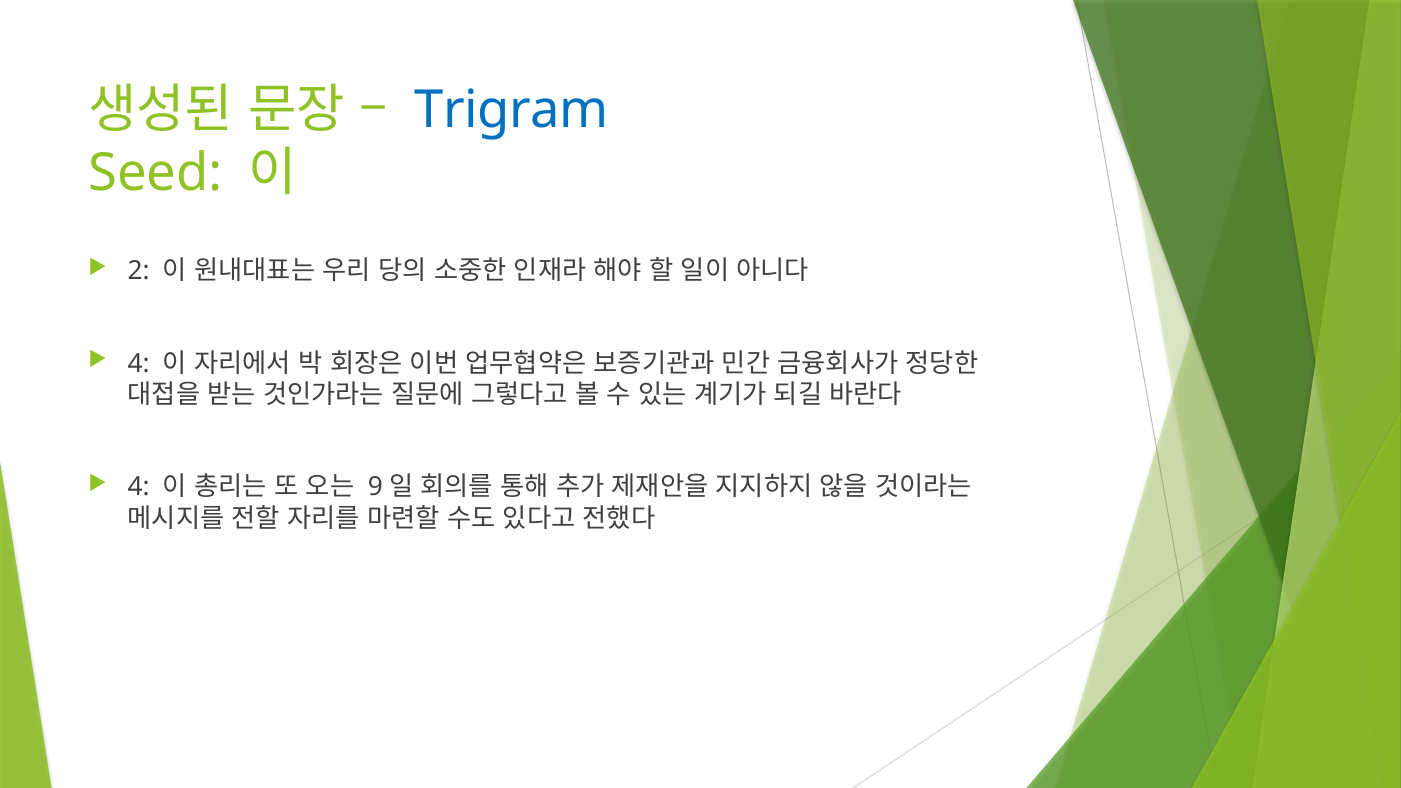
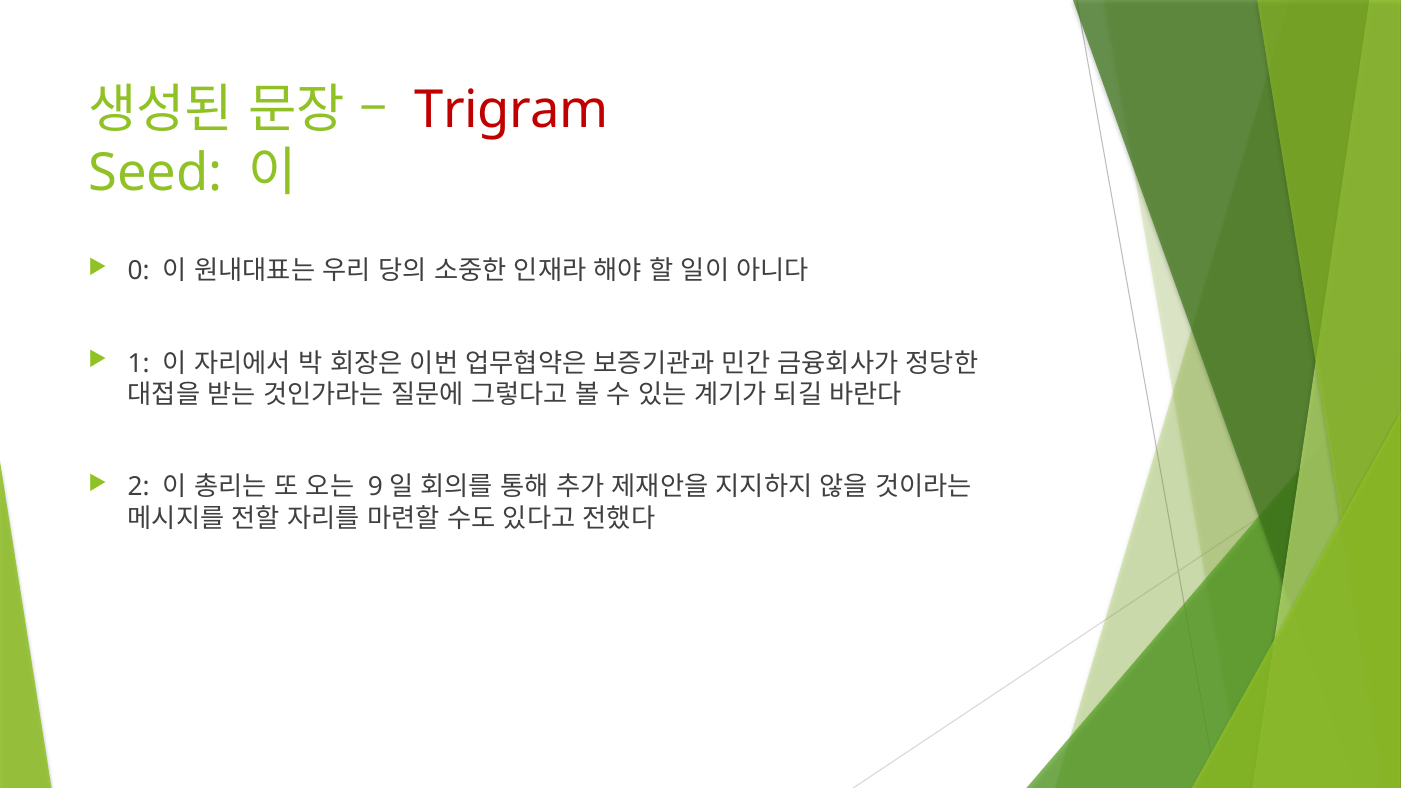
Trigram colour: blue -> red
2: 2 -> 0
4 at (139, 363): 4 -> 1
4 at (139, 487): 4 -> 2
